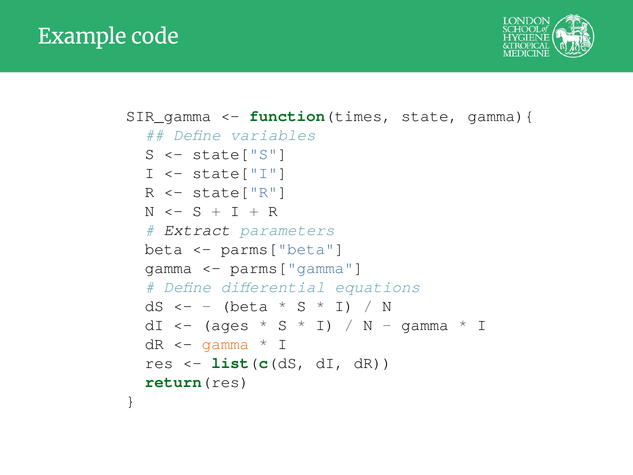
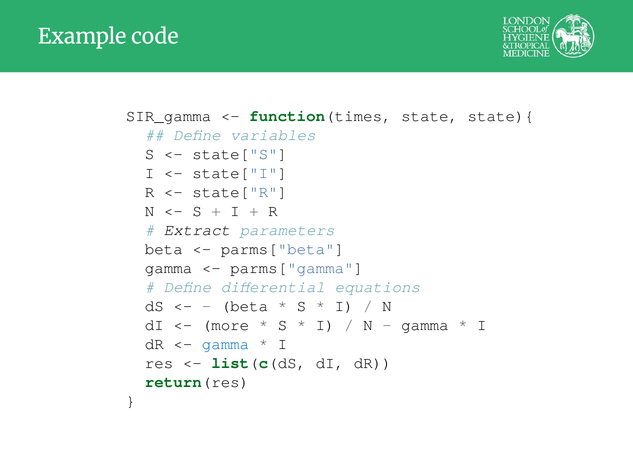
gamma){: gamma){ -> state){
ages: ages -> more
gamma at (226, 344) colour: orange -> blue
